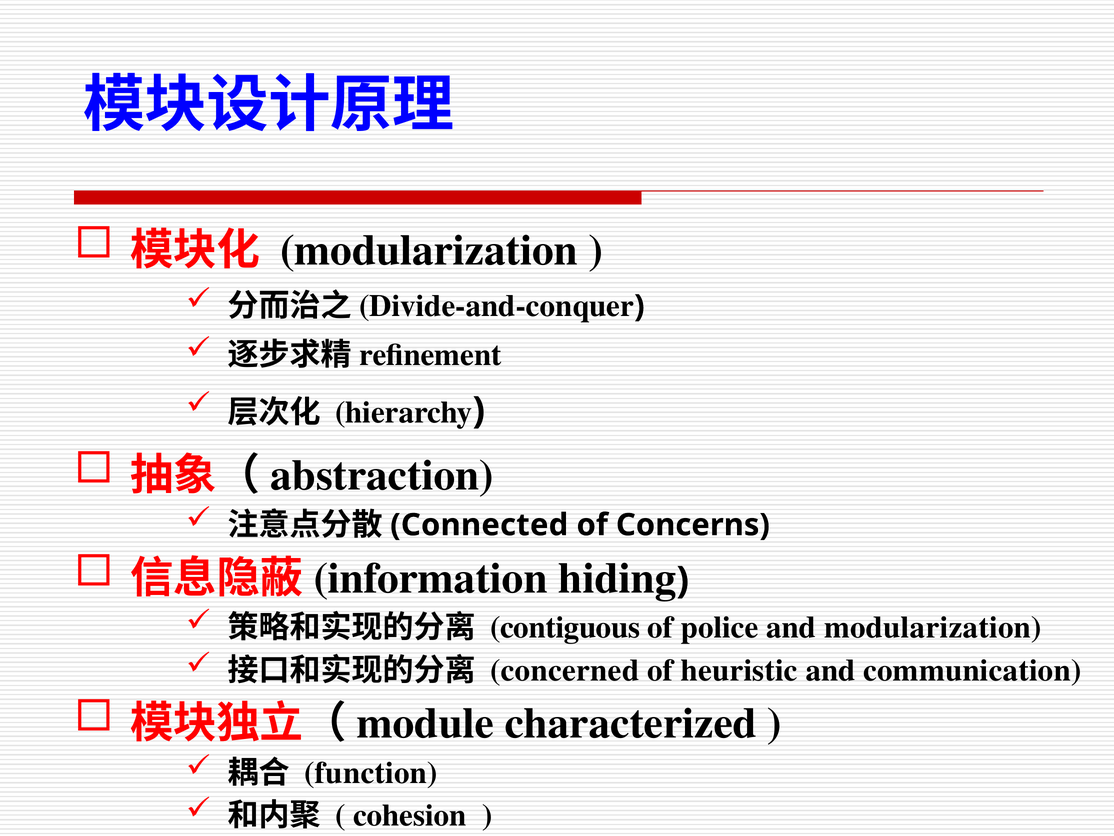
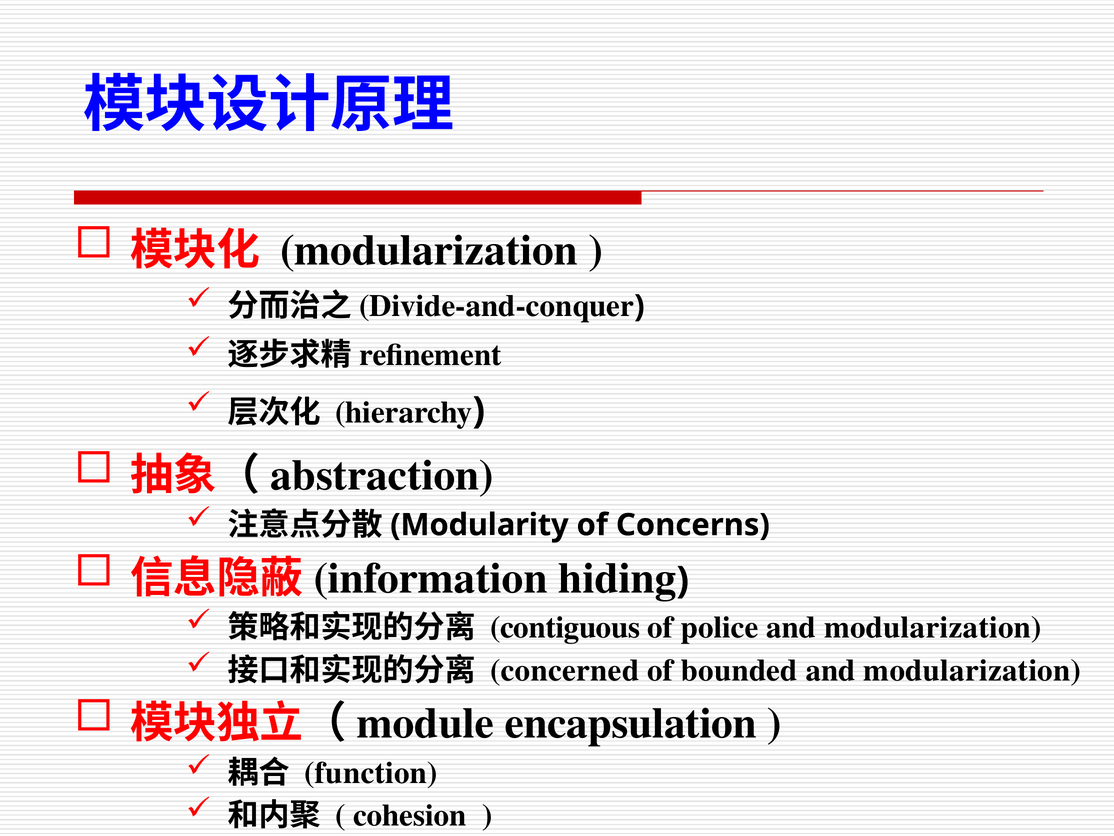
Connected: Connected -> Modularity
heuristic: heuristic -> bounded
communication at (972, 670): communication -> modularization
characterized: characterized -> encapsulation
